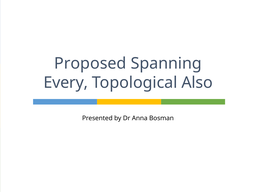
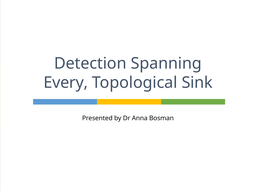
Proposed: Proposed -> Detection
Also: Also -> Sink
